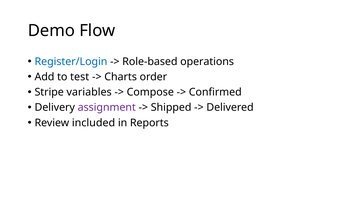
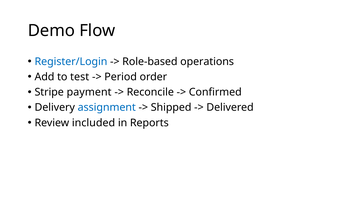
Charts: Charts -> Period
variables: variables -> payment
Compose: Compose -> Reconcile
assignment colour: purple -> blue
